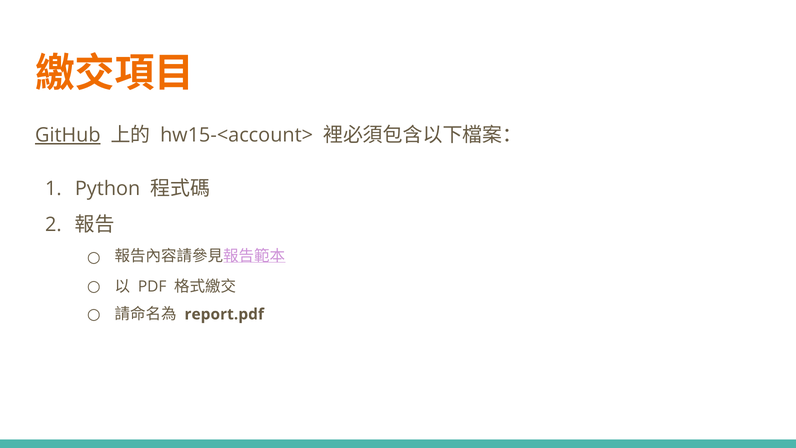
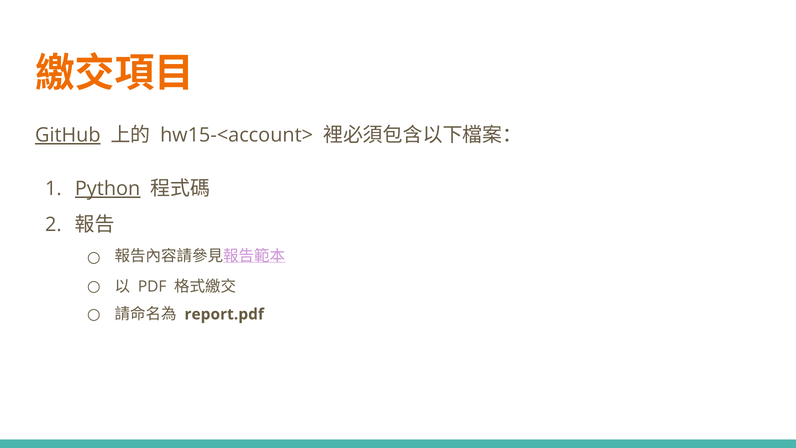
Python underline: none -> present
